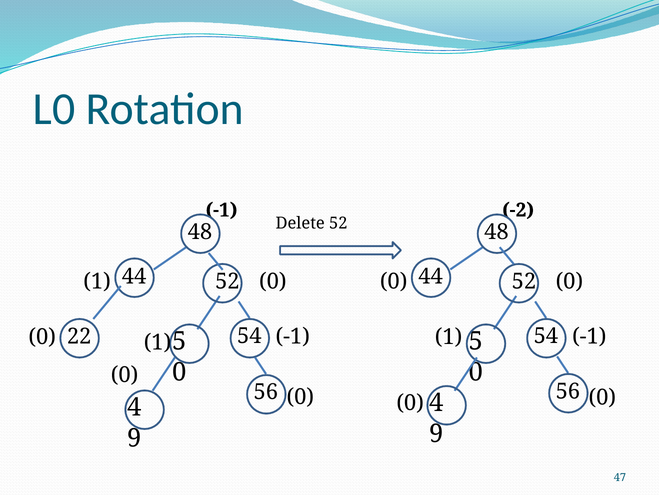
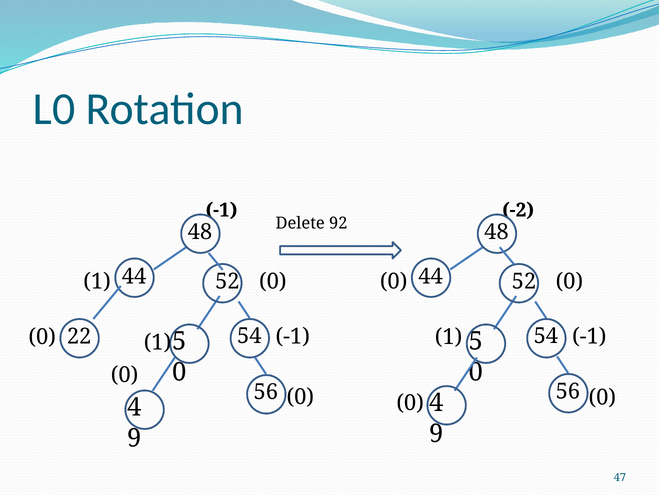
Delete 52: 52 -> 92
